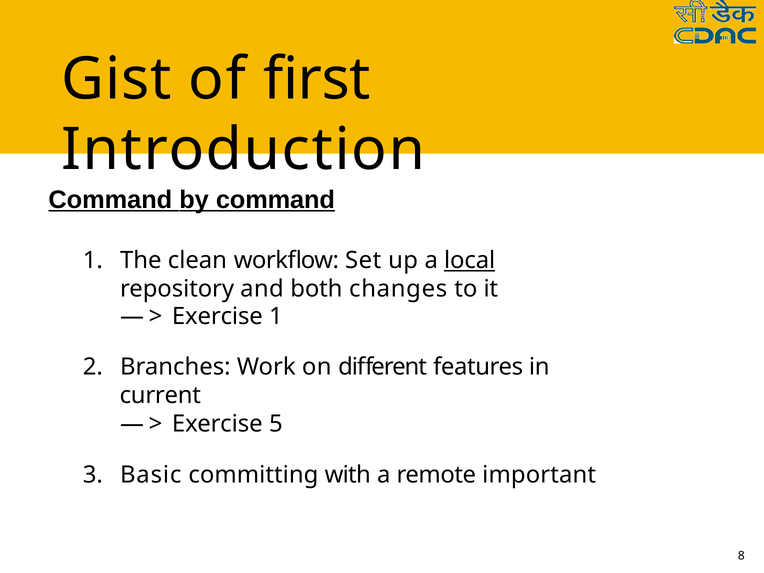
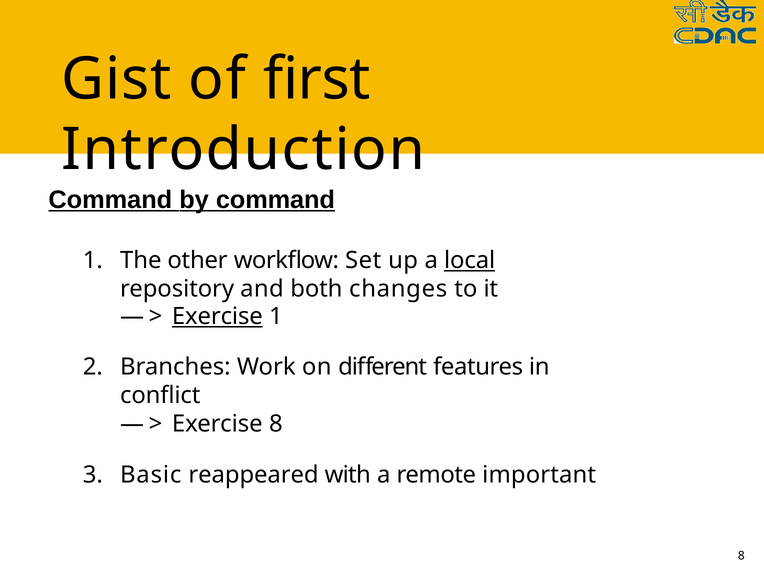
clean: clean -> other
Exercise at (217, 316) underline: none -> present
current: current -> conflict
Exercise 5: 5 -> 8
committing: committing -> reappeared
